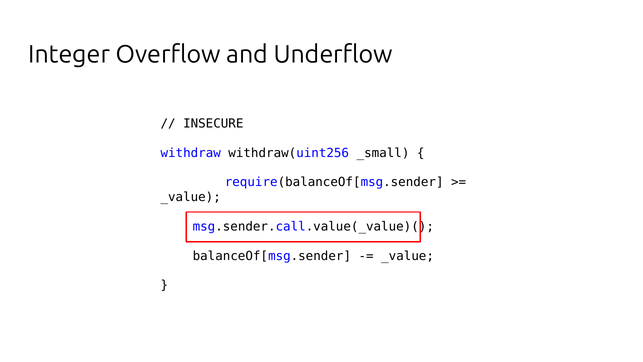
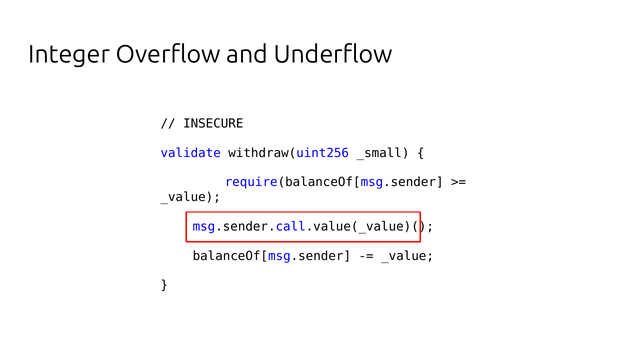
withdraw: withdraw -> validate
